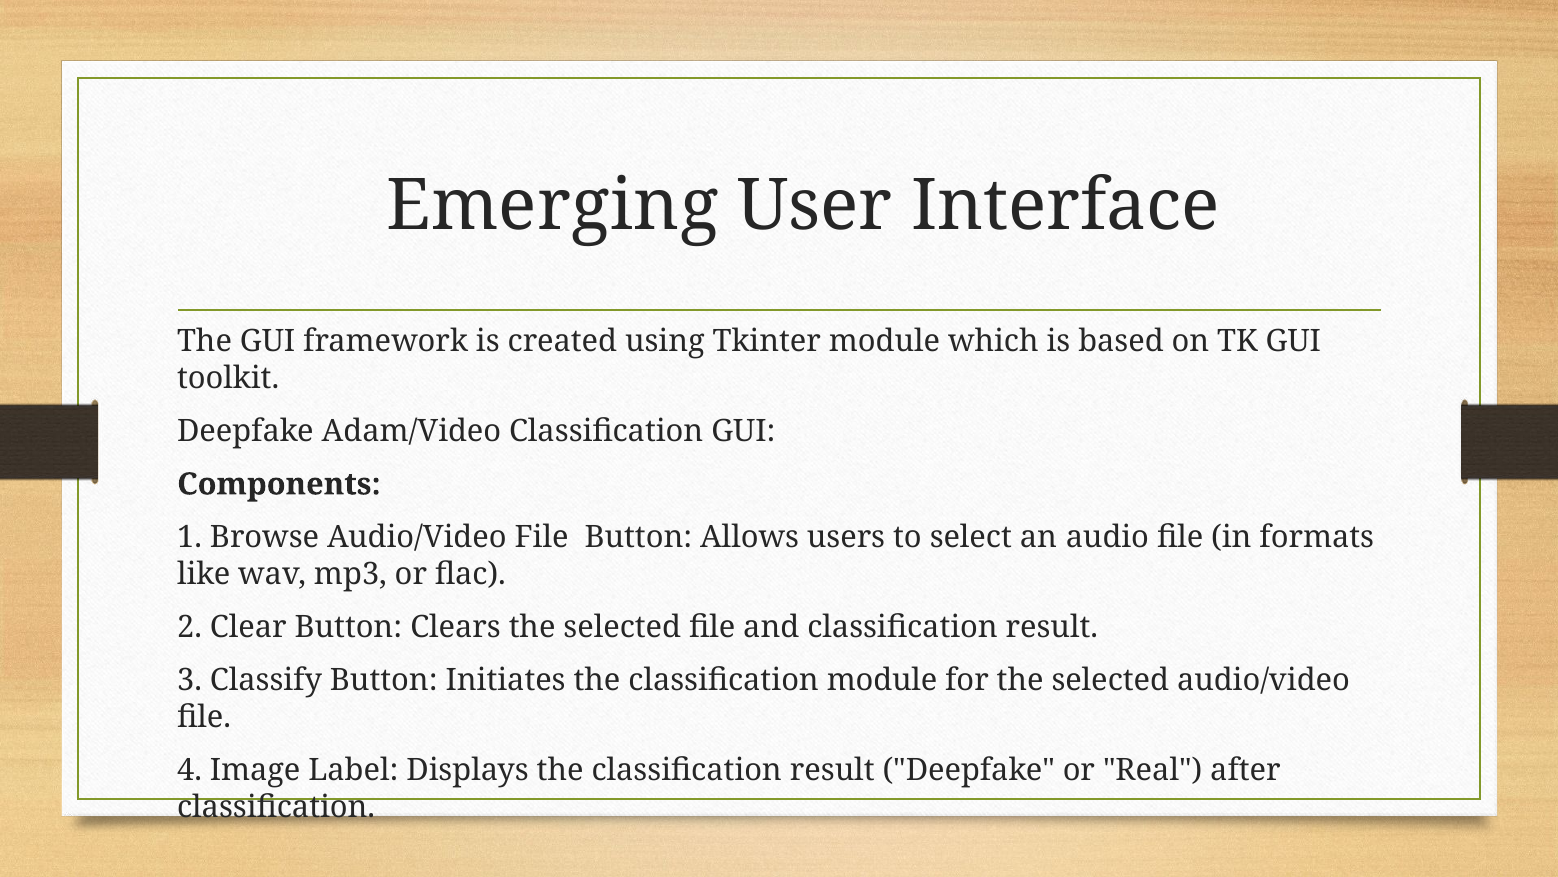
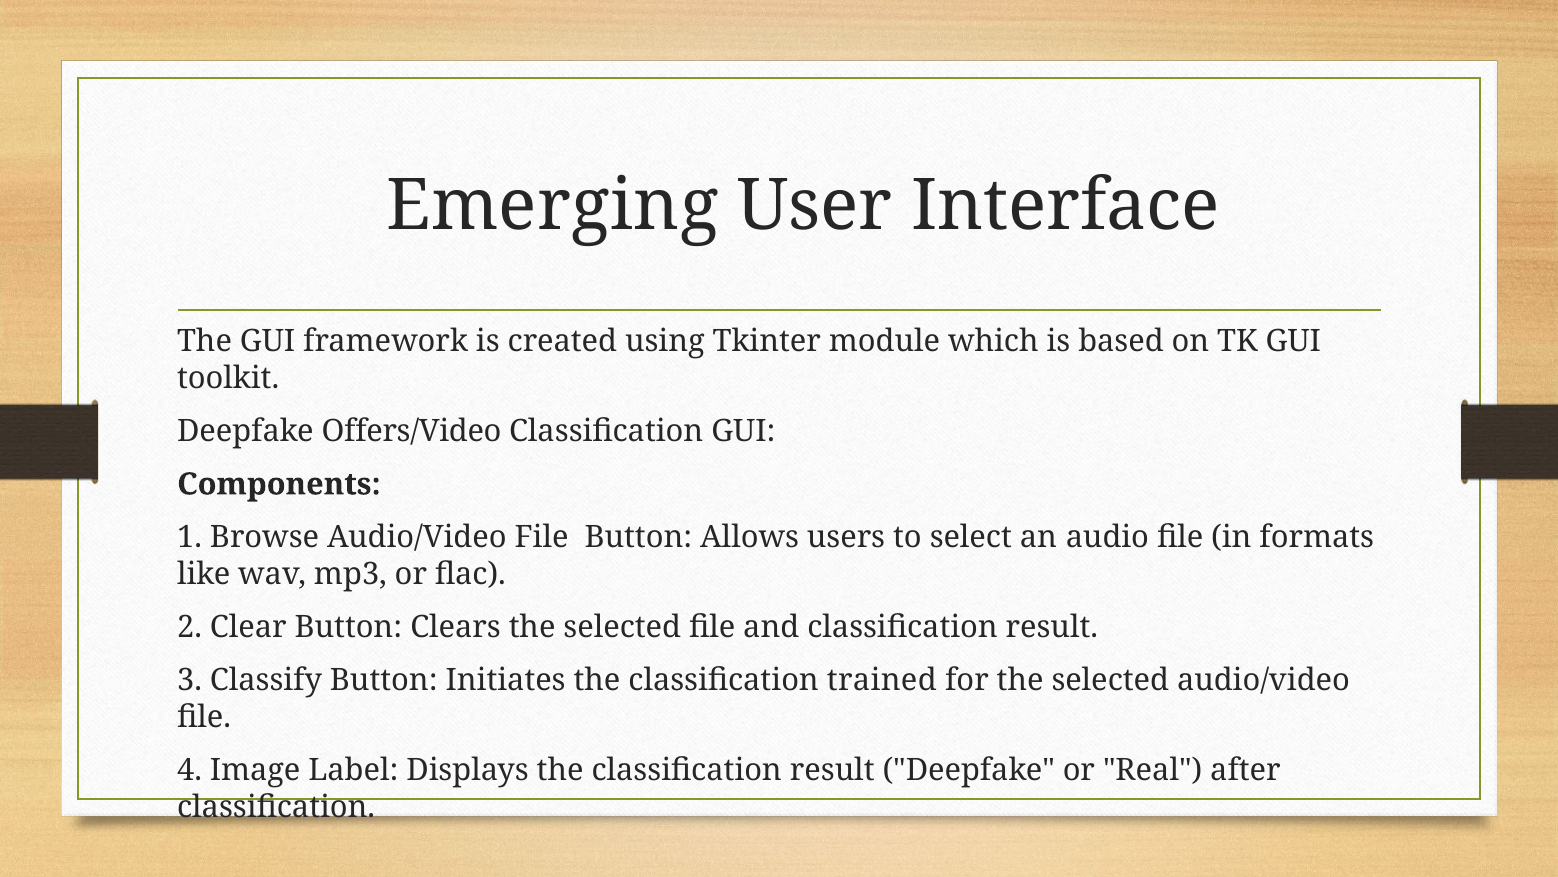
Adam/Video: Adam/Video -> Offers/Video
classification module: module -> trained
